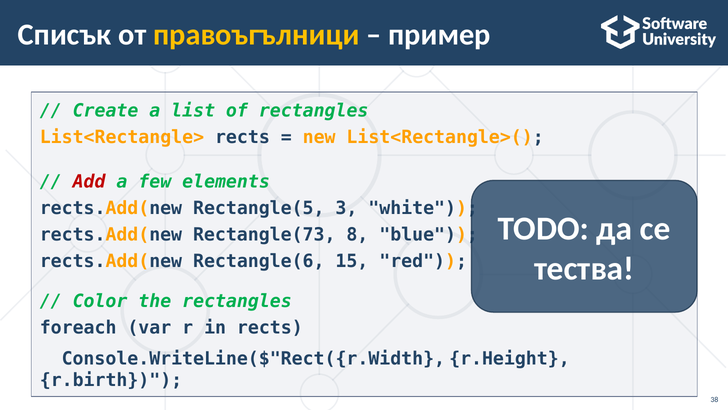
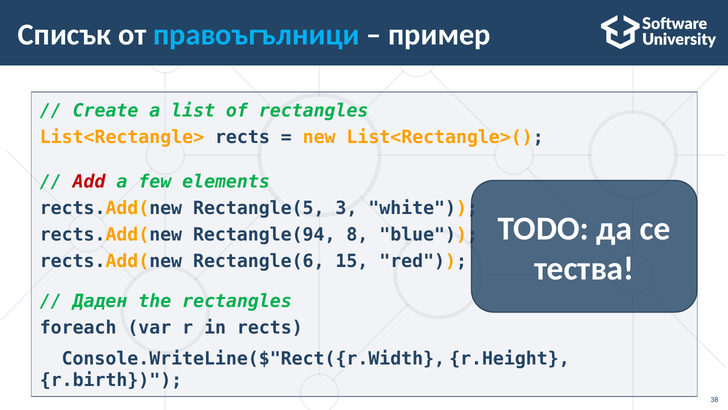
правоъгълници colour: yellow -> light blue
Rectangle(73: Rectangle(73 -> Rectangle(94
Color: Color -> Даден
